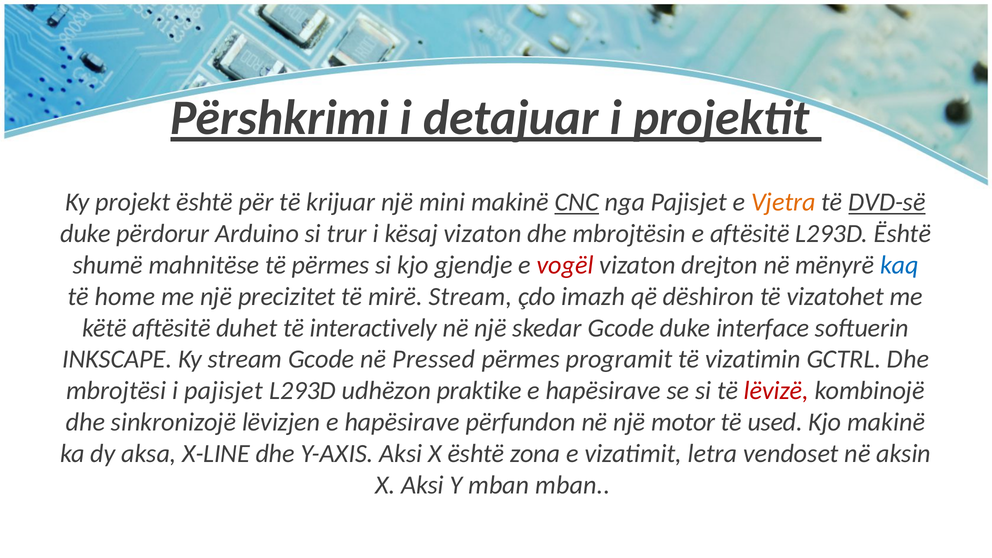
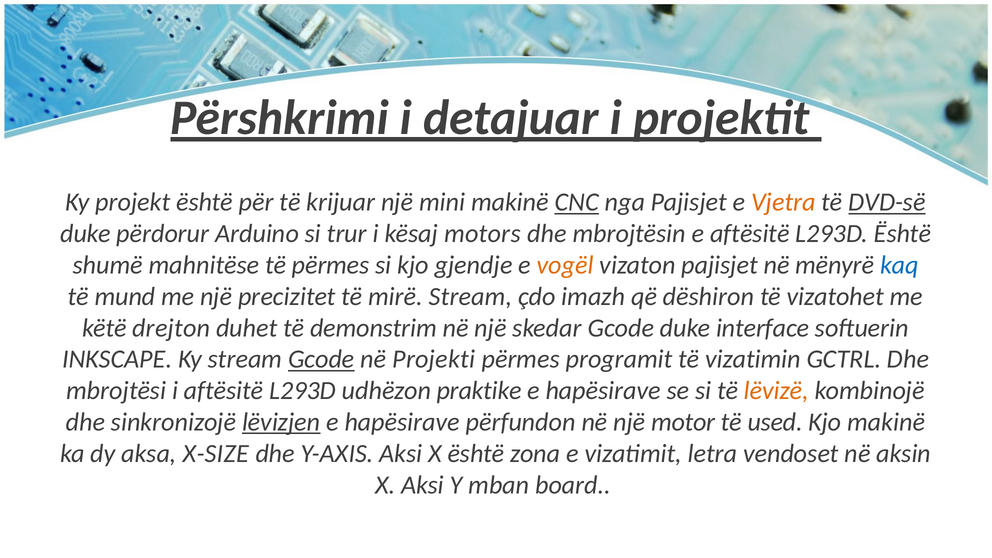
kësaj vizaton: vizaton -> motors
vogël colour: red -> orange
vizaton drejton: drejton -> pajisjet
home: home -> mund
këtë aftësitë: aftësitë -> drejton
interactively: interactively -> demonstrim
Gcode at (321, 359) underline: none -> present
Pressed: Pressed -> Projekti
i pajisjet: pajisjet -> aftësitë
lëvizë colour: red -> orange
lëvizjen underline: none -> present
X-LINE: X-LINE -> X-SIZE
mban mban: mban -> board
